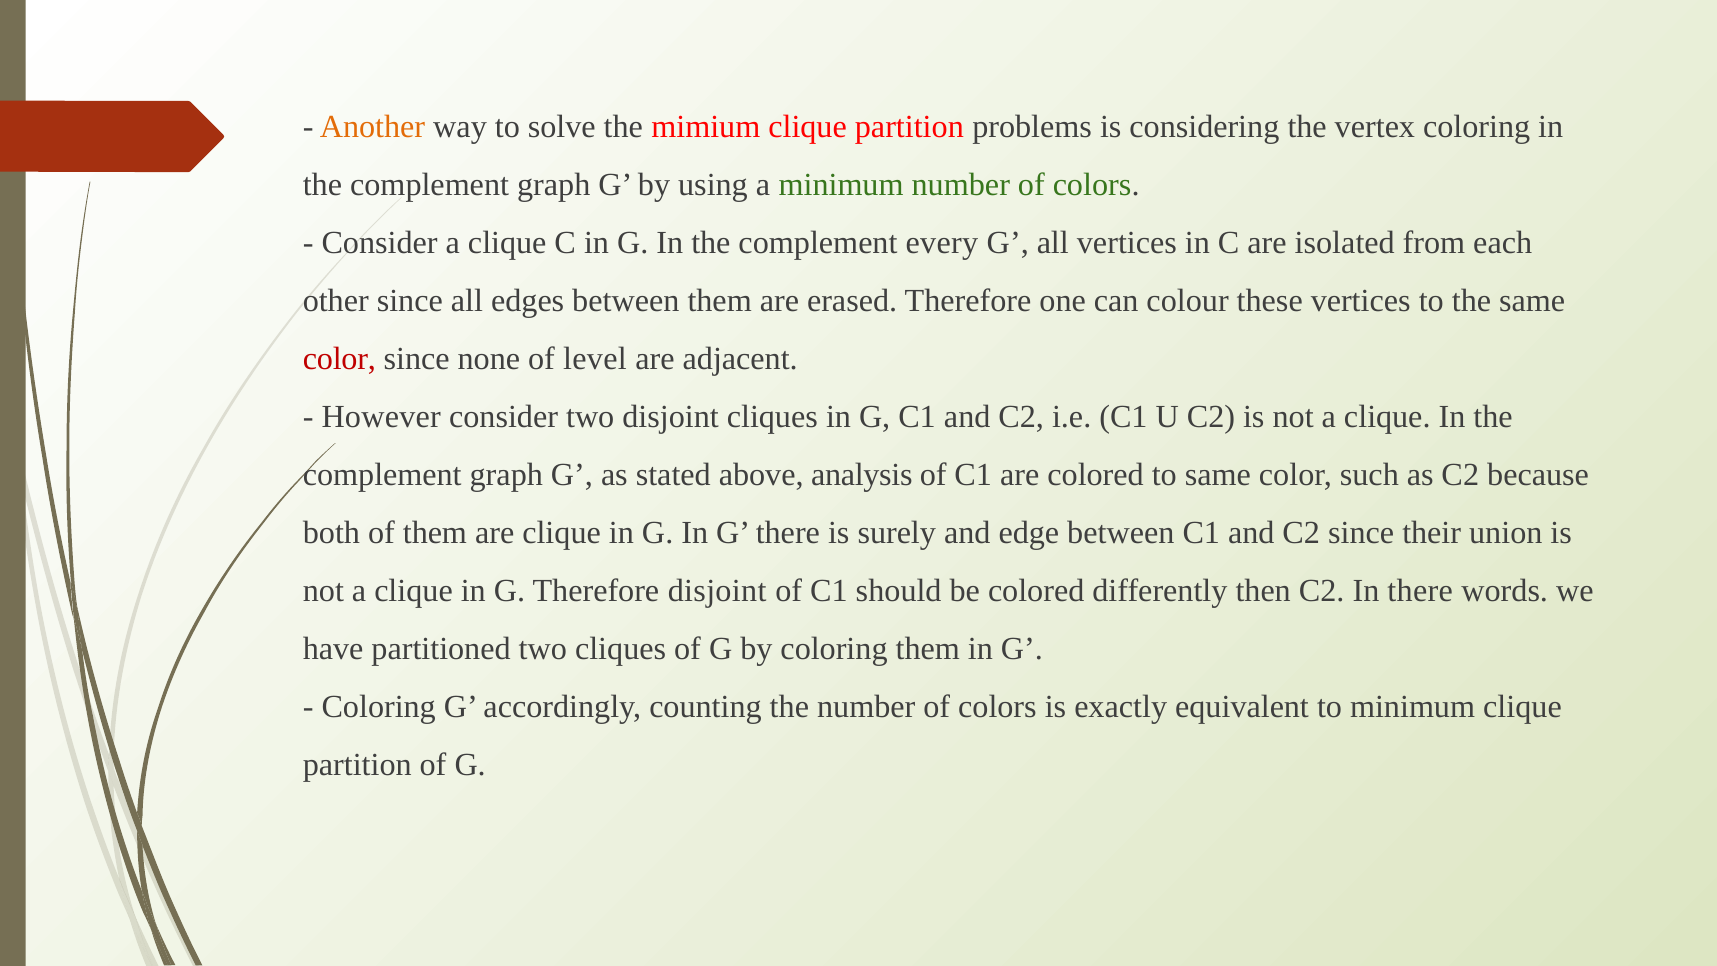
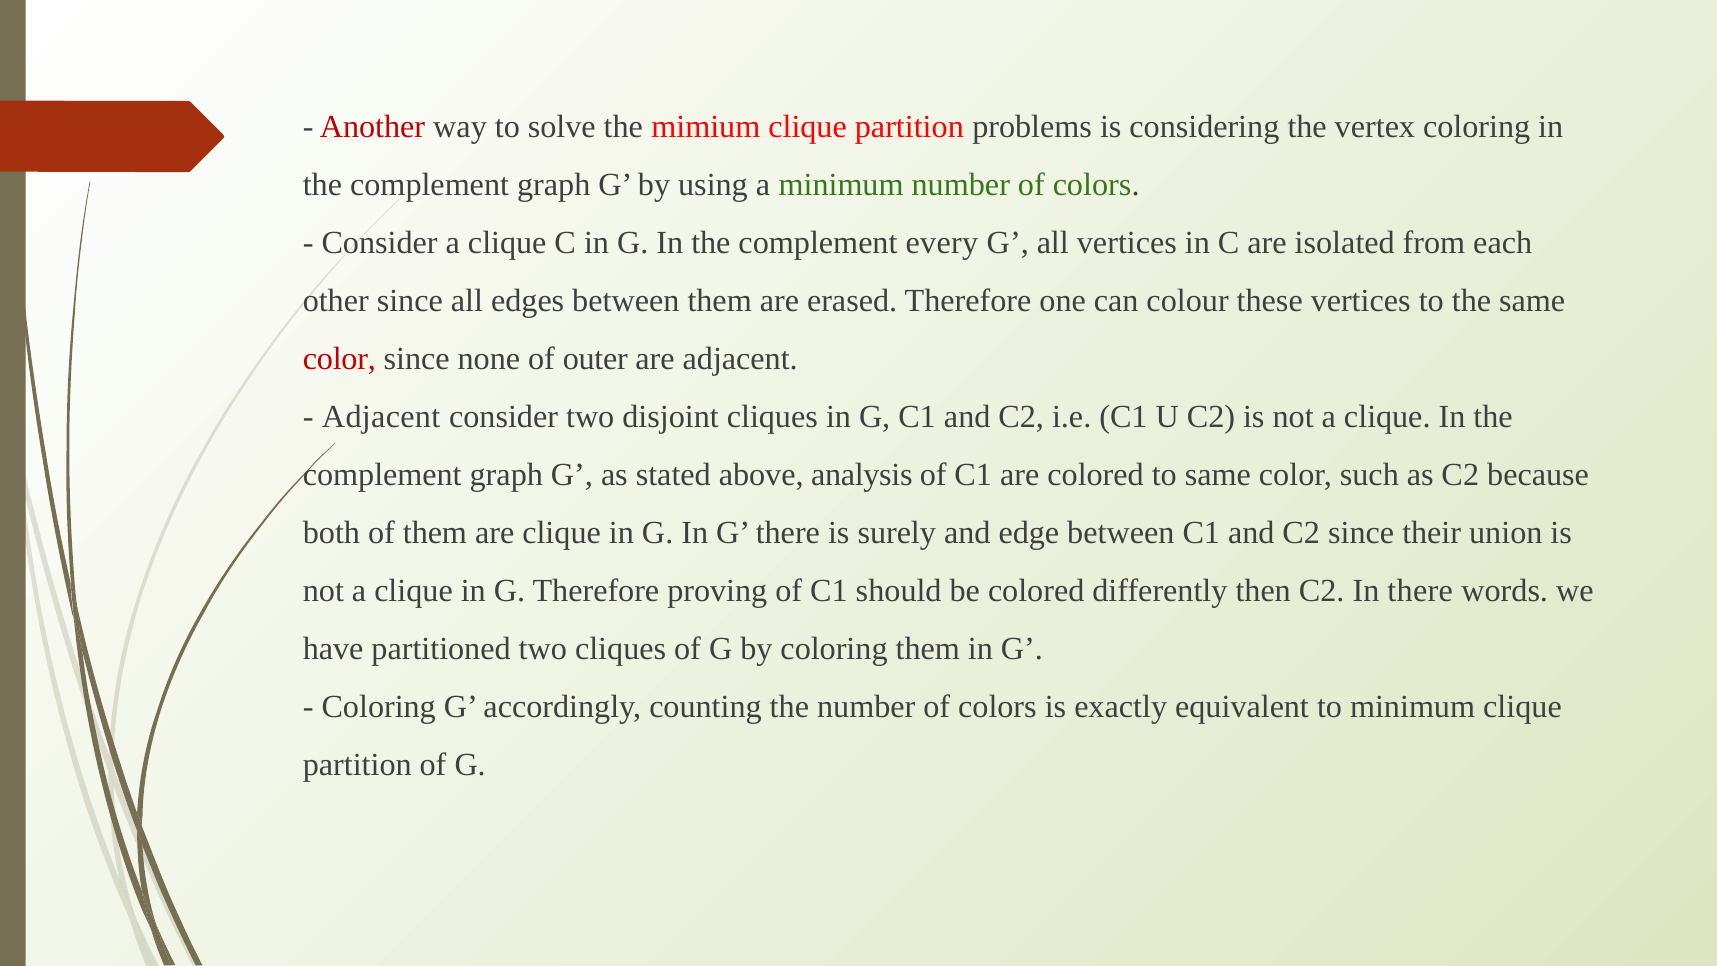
Another colour: orange -> red
level: level -> outer
However at (381, 417): However -> Adjacent
Therefore disjoint: disjoint -> proving
